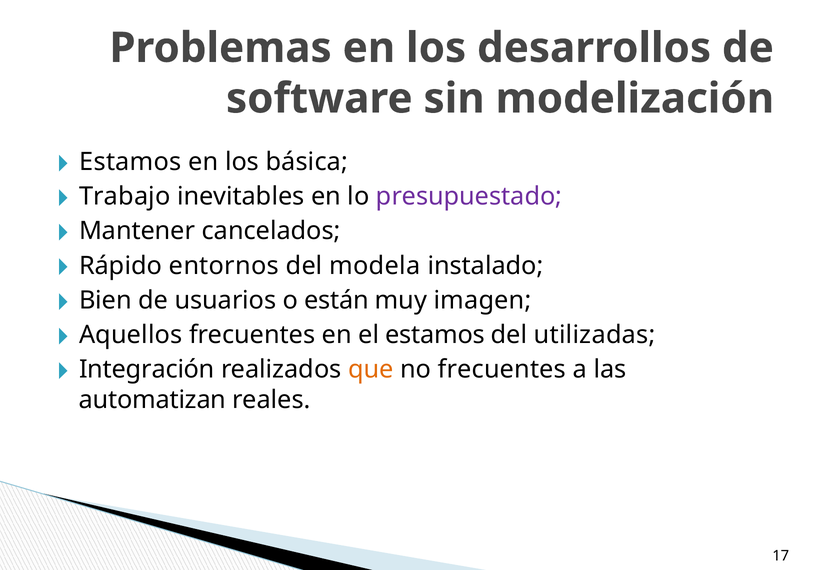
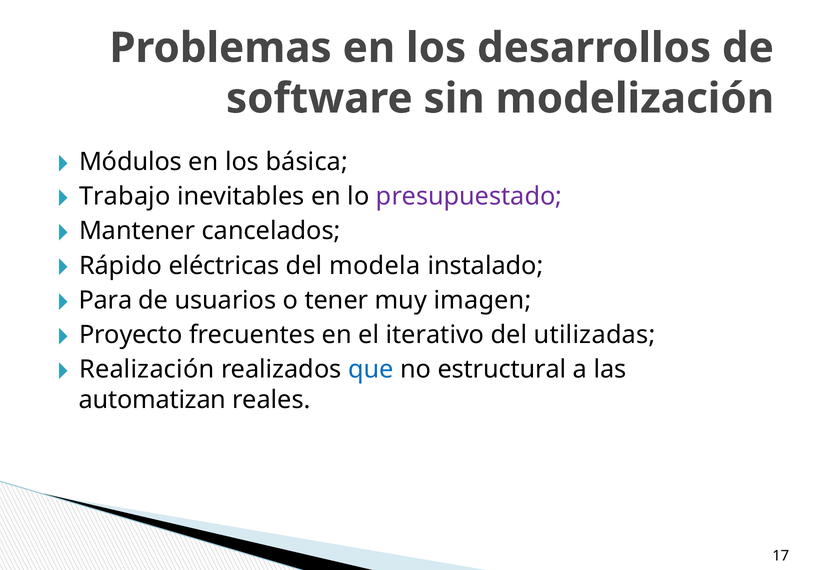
Estamos at (130, 162): Estamos -> Módulos
entornos: entornos -> eléctricas
Bien: Bien -> Para
están: están -> tener
Aquellos: Aquellos -> Proyecto
el estamos: estamos -> iterativo
Integración: Integración -> Realización
que colour: orange -> blue
no frecuentes: frecuentes -> estructural
